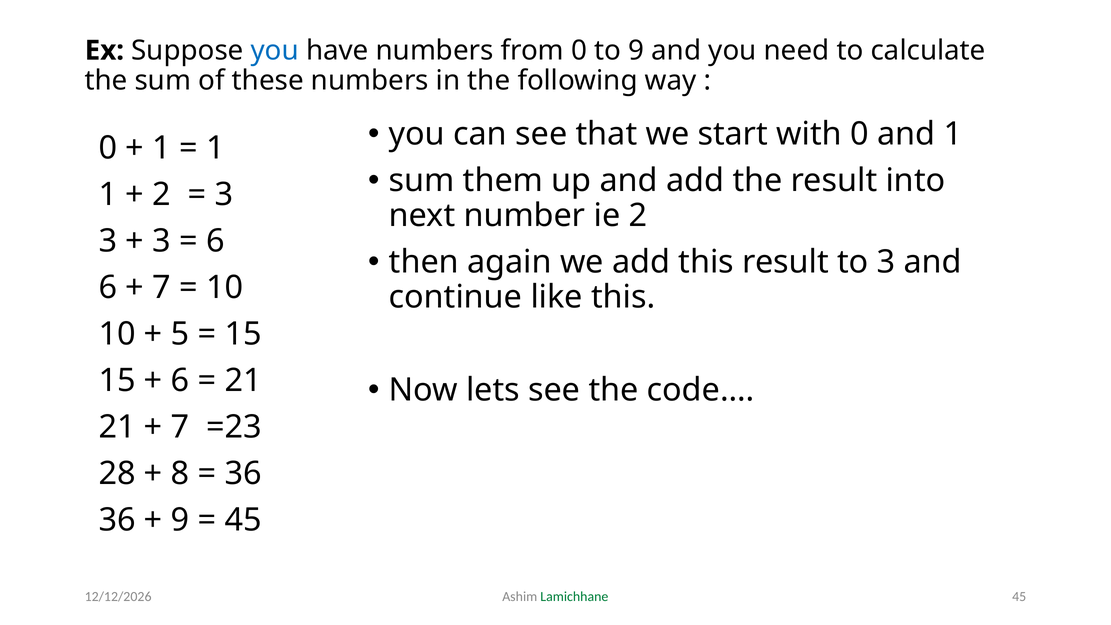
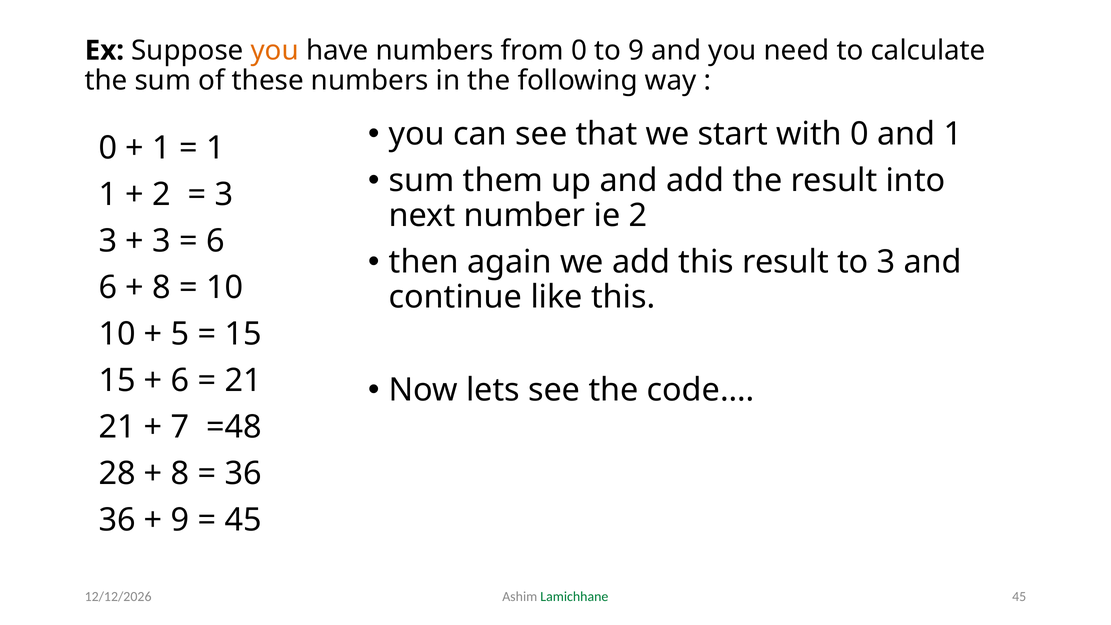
you at (275, 50) colour: blue -> orange
7 at (162, 288): 7 -> 8
=23: =23 -> =48
